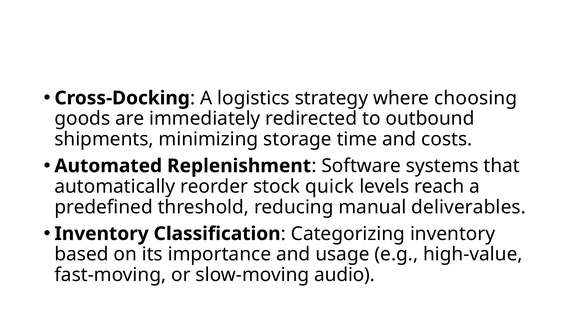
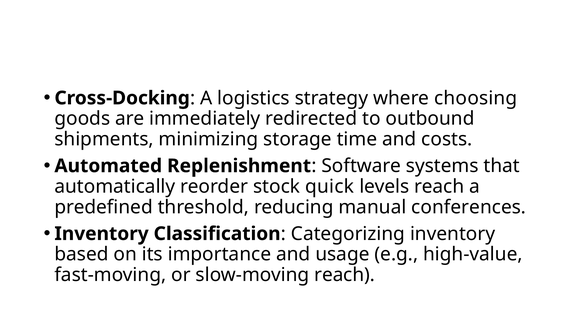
deliverables: deliverables -> conferences
slow-moving audio: audio -> reach
